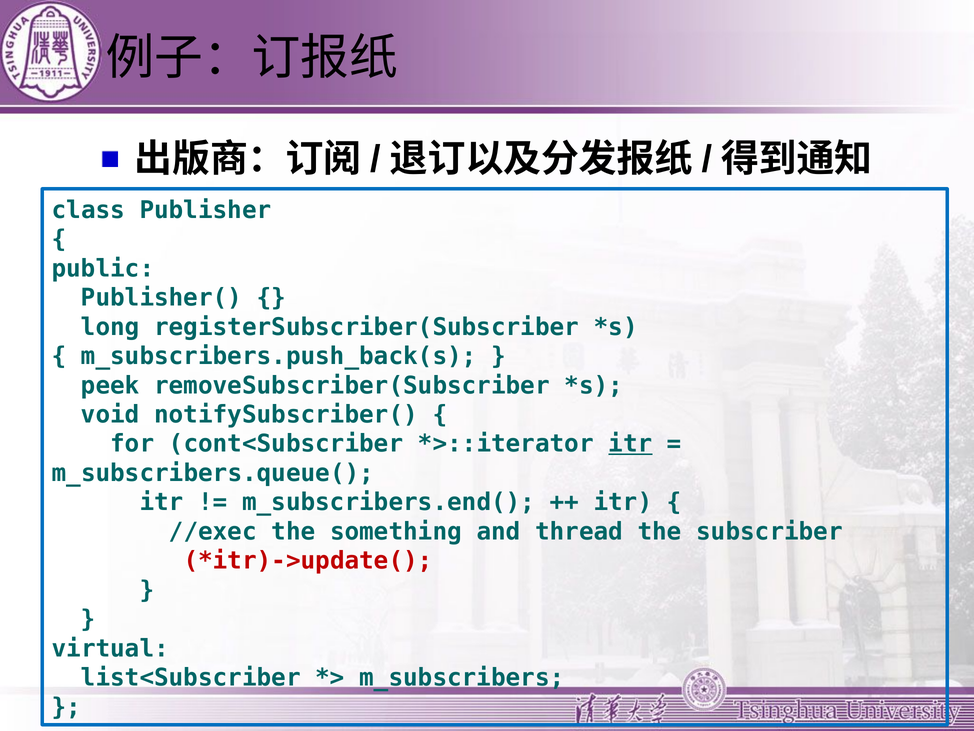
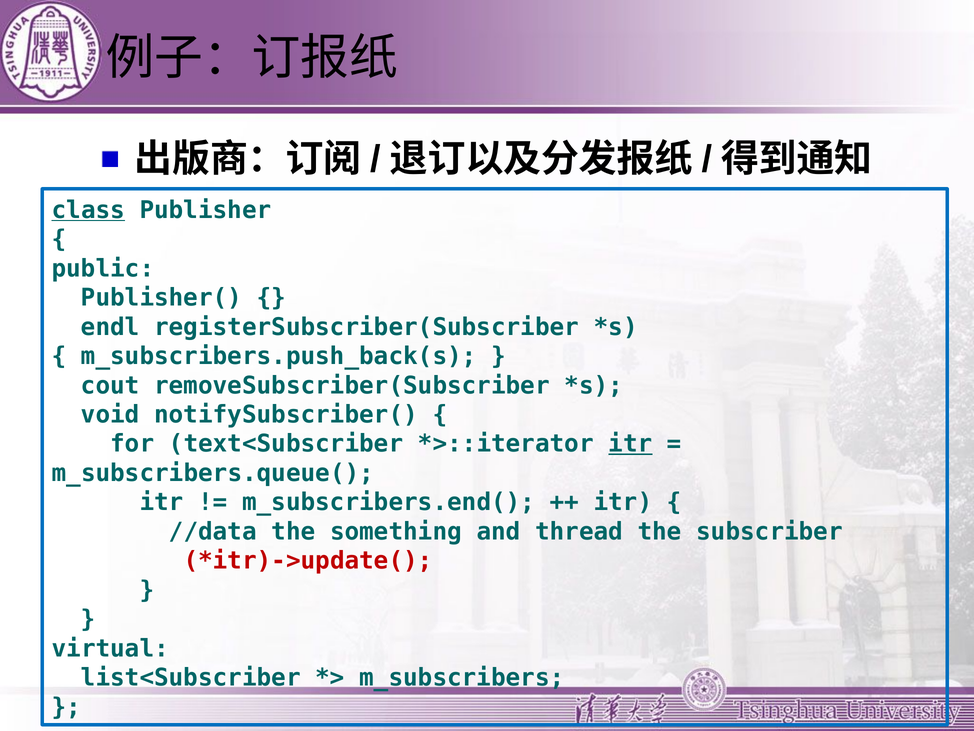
class underline: none -> present
long: long -> endl
peek: peek -> cout
cont<Subscriber: cont<Subscriber -> text<Subscriber
//exec: //exec -> //data
